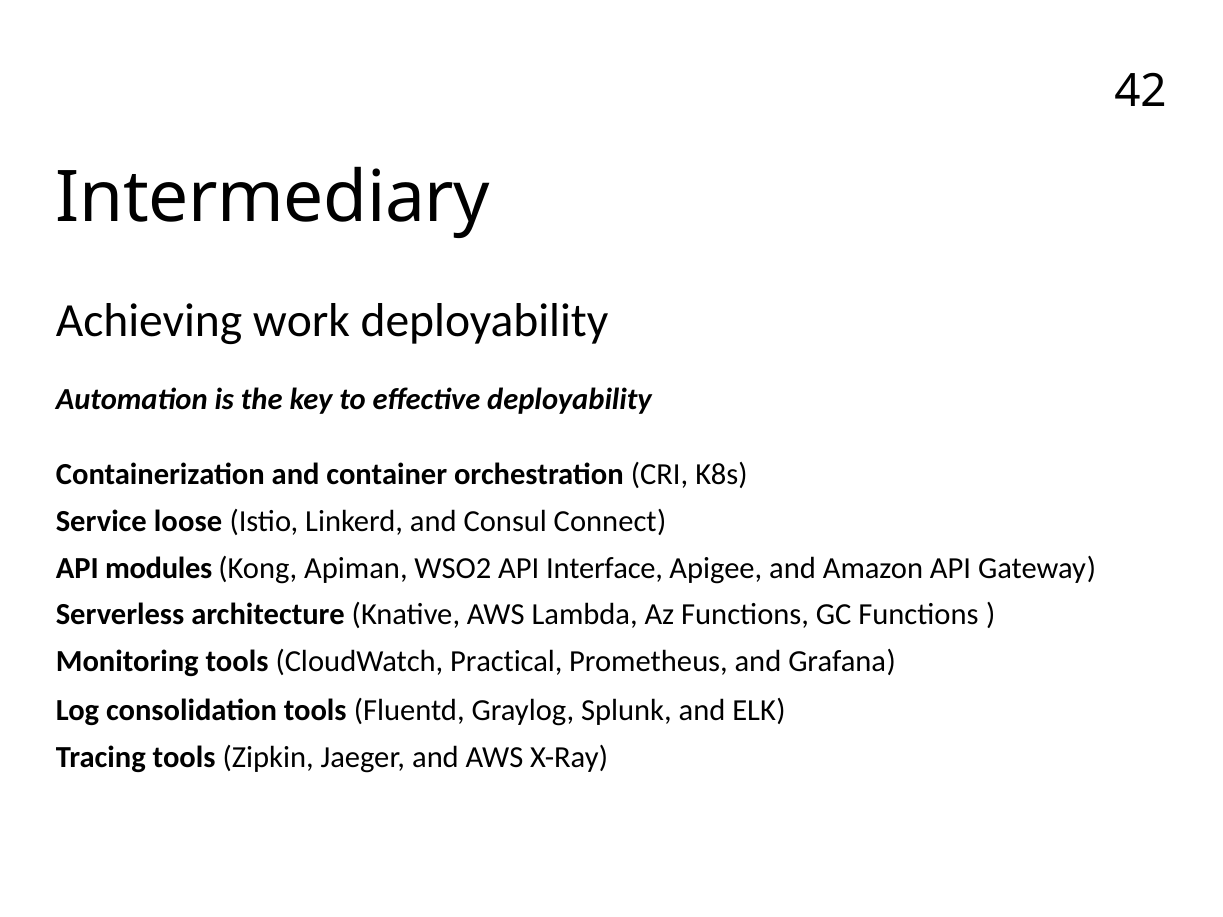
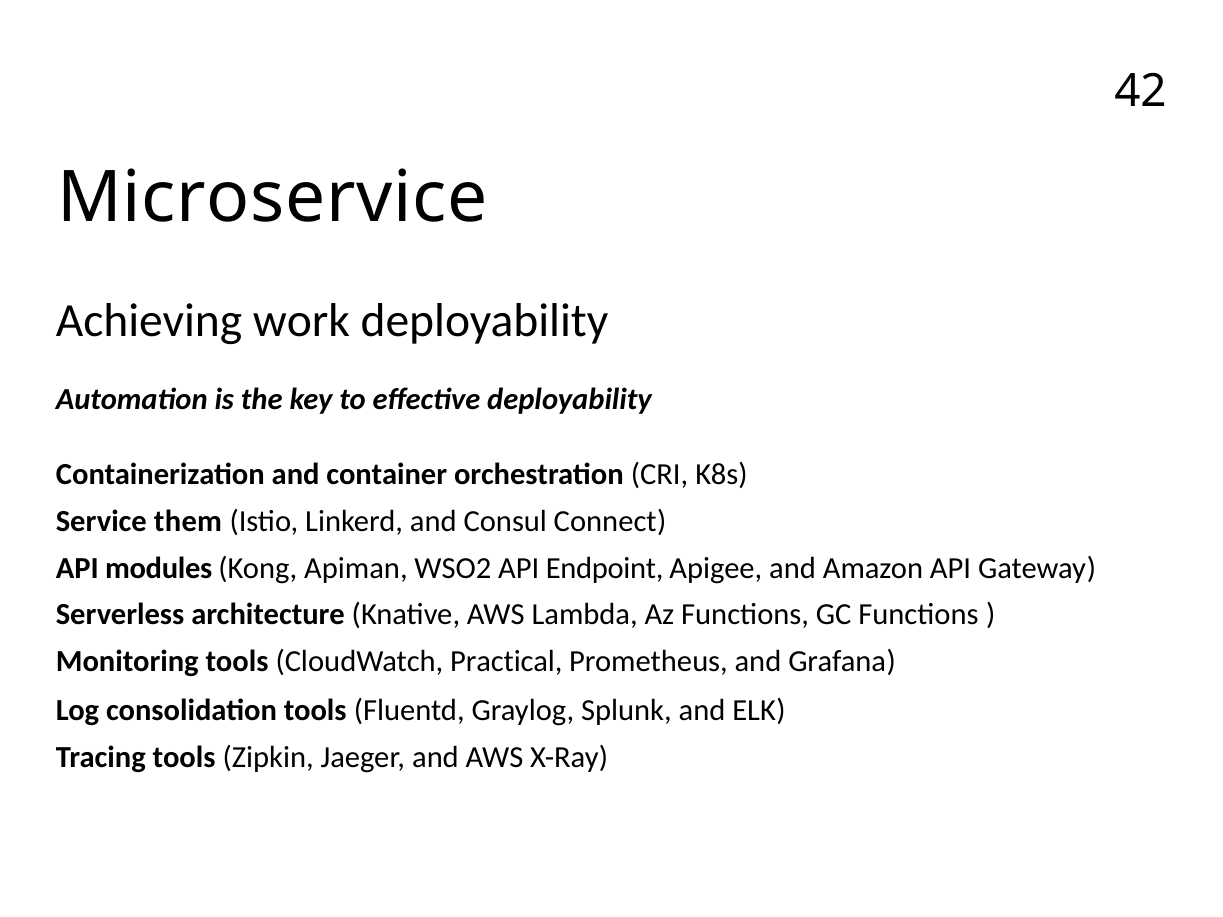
Intermediary: Intermediary -> Microservice
loose: loose -> them
Interface: Interface -> Endpoint
